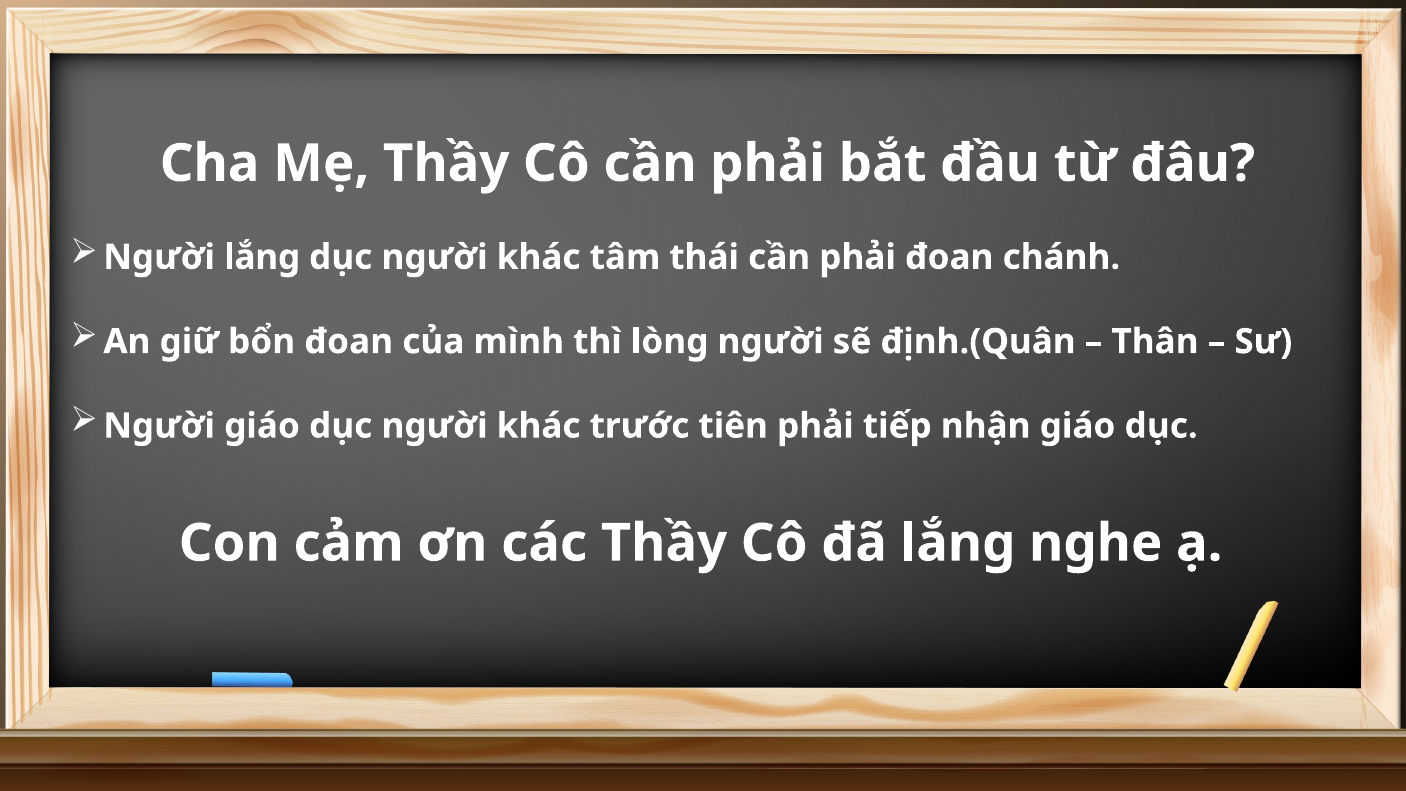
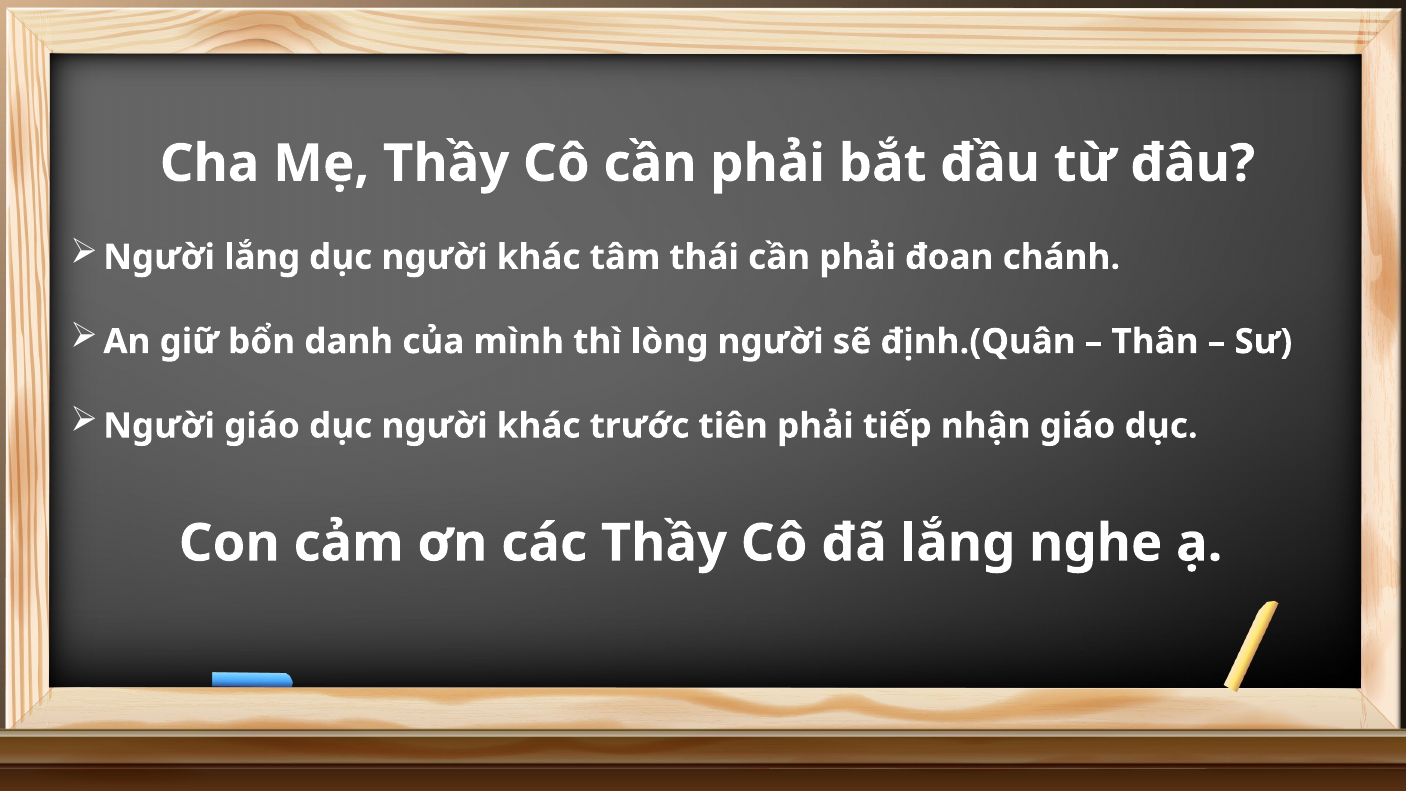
bổn đoan: đoan -> danh
